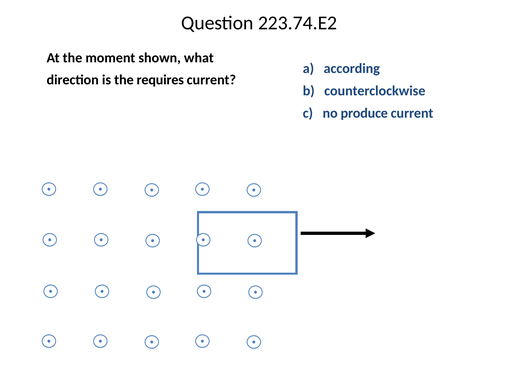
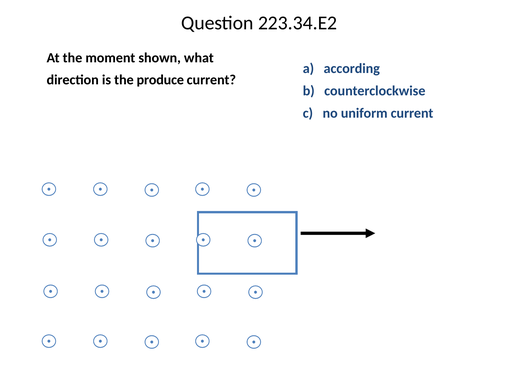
223.74.E2: 223.74.E2 -> 223.34.E2
requires: requires -> produce
produce: produce -> uniform
